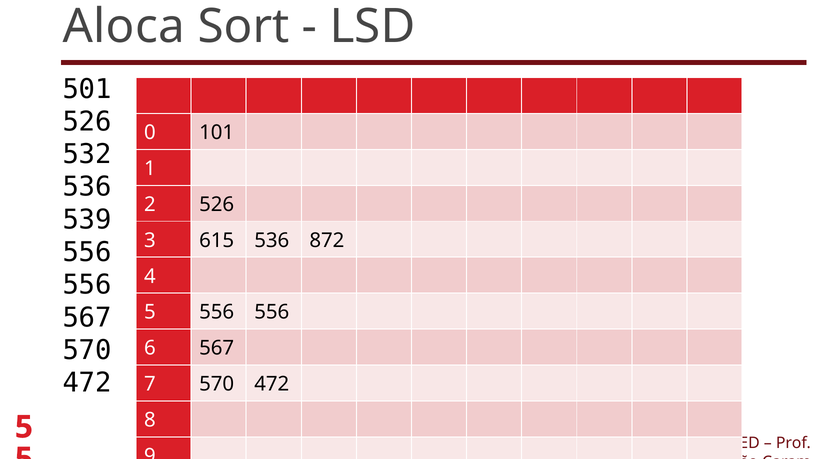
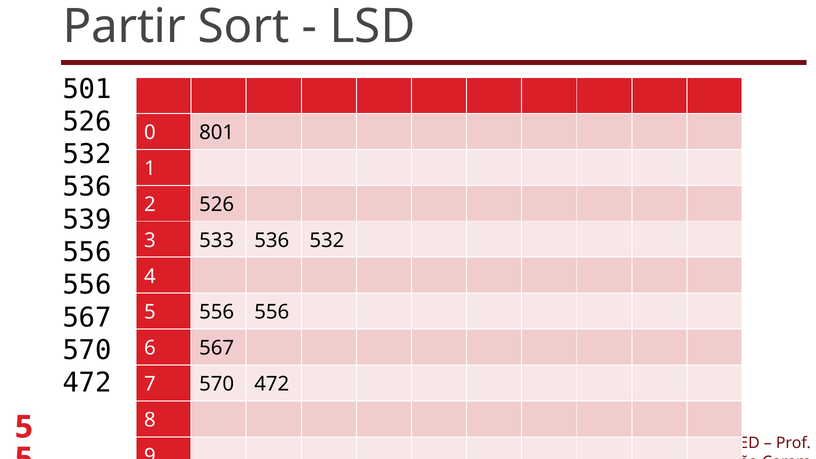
Aloca: Aloca -> Partir
101: 101 -> 801
615: 615 -> 533
536 872: 872 -> 532
